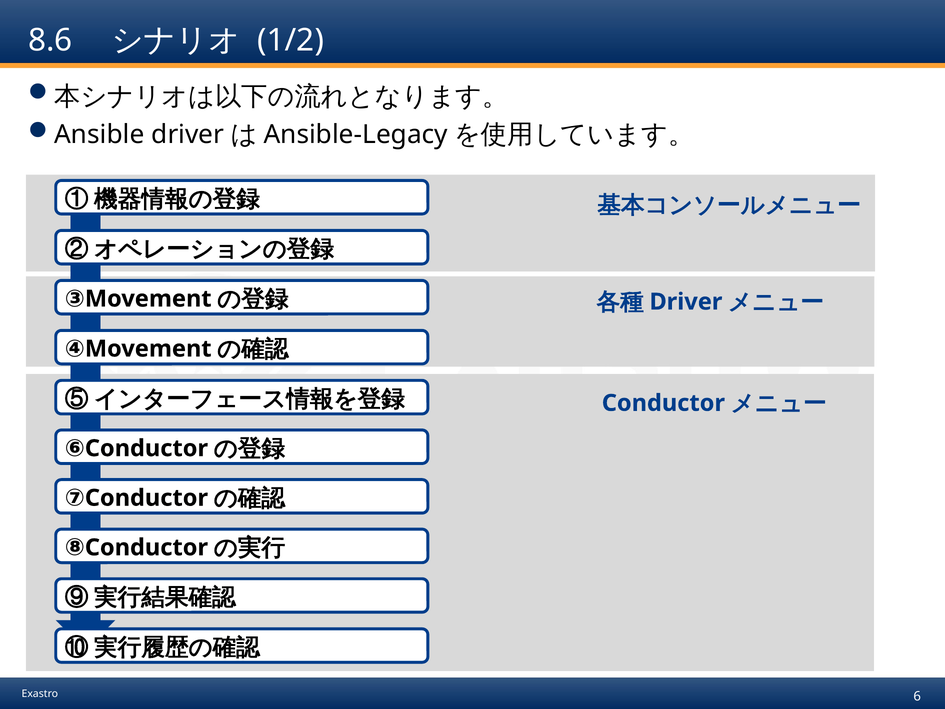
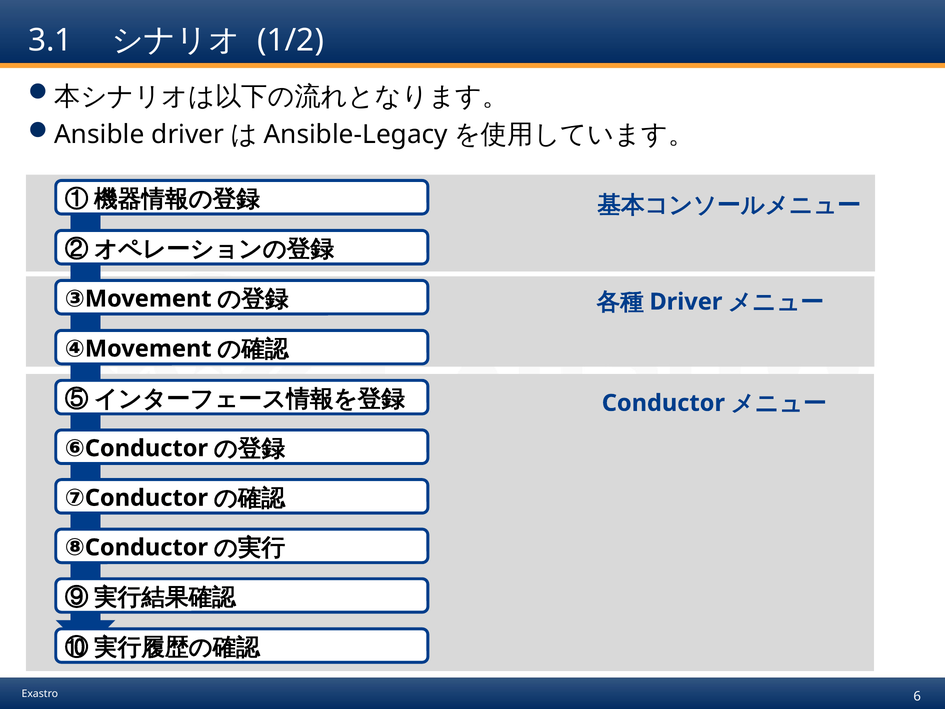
8.6: 8.6 -> 3.1
